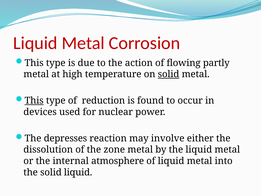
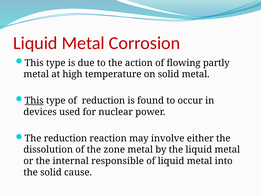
solid at (169, 74) underline: present -> none
The depresses: depresses -> reduction
atmosphere: atmosphere -> responsible
solid liquid: liquid -> cause
